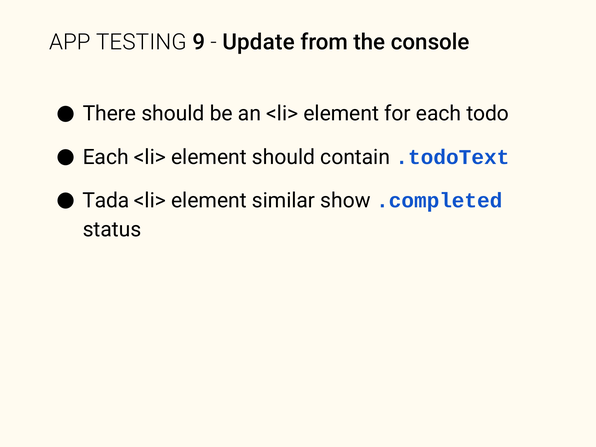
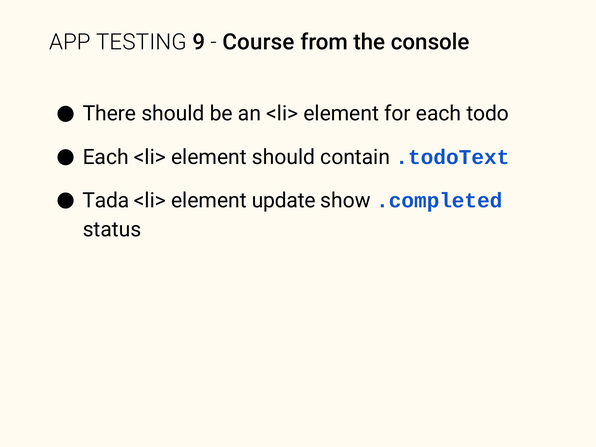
Update: Update -> Course
similar: similar -> update
